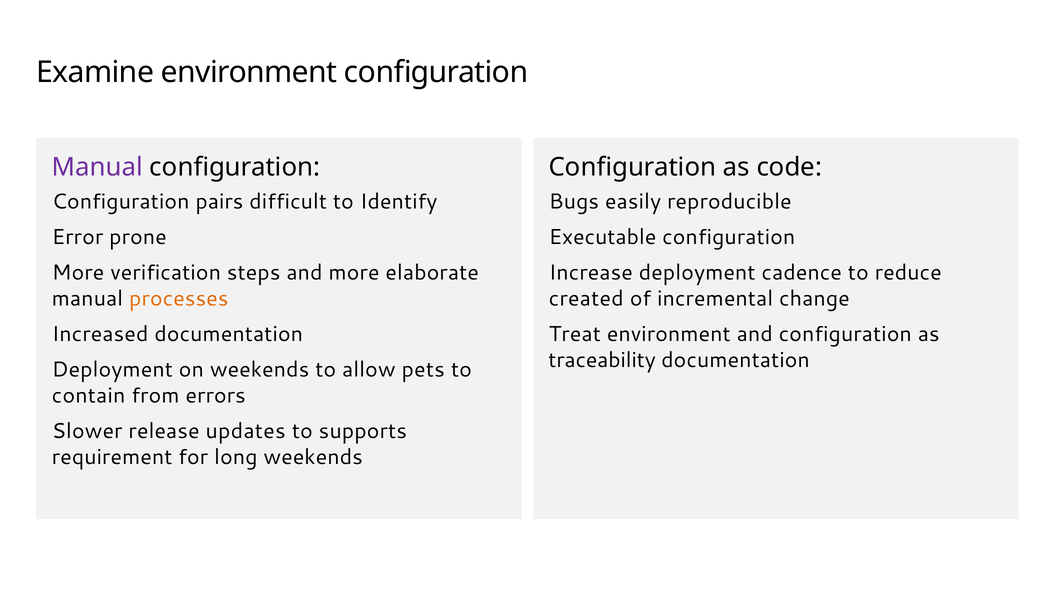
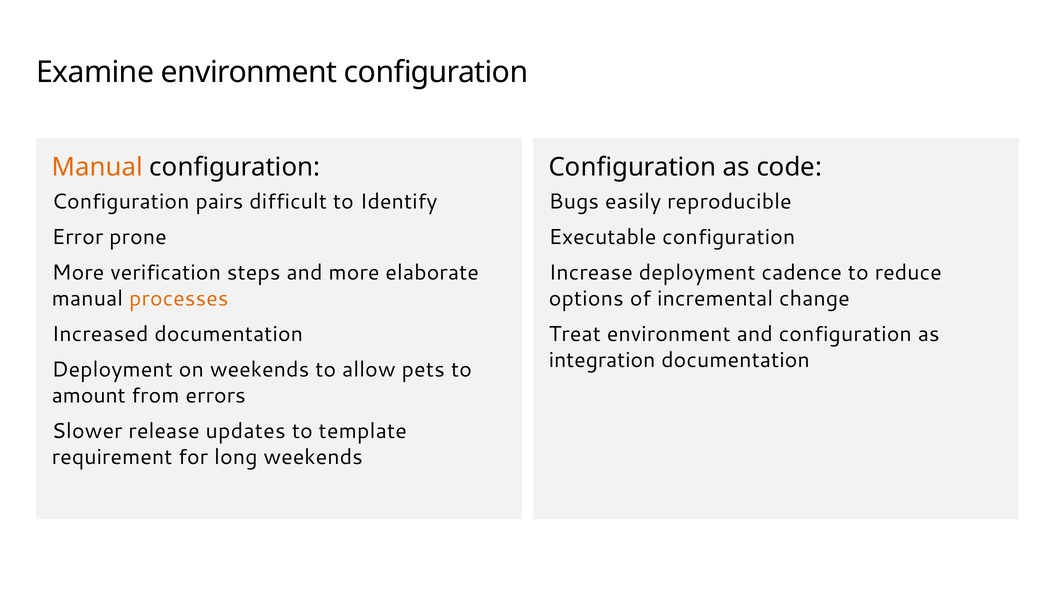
Manual at (97, 167) colour: purple -> orange
created: created -> options
traceability: traceability -> integration
contain: contain -> amount
supports: supports -> template
